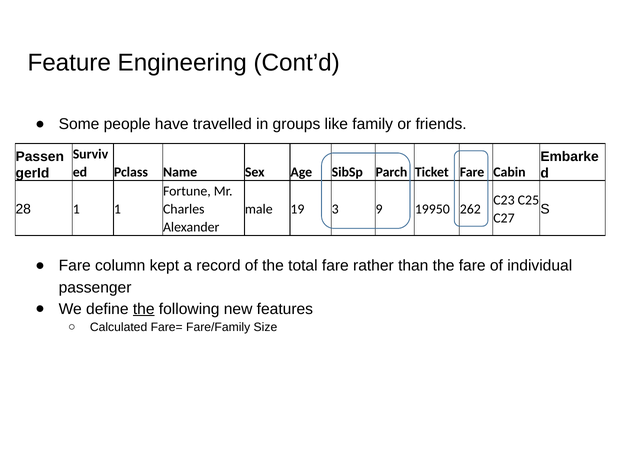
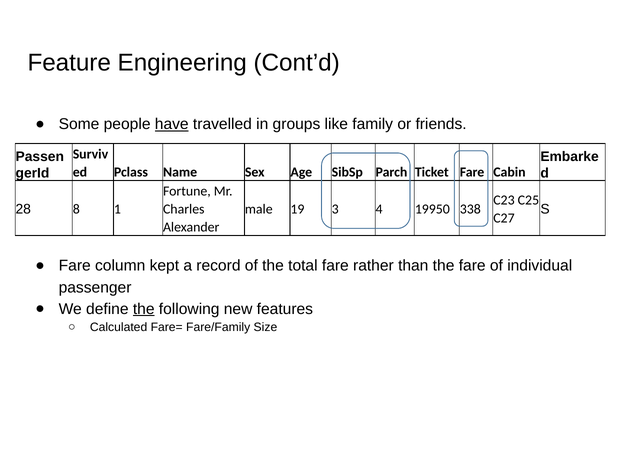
have underline: none -> present
28 1: 1 -> 8
9: 9 -> 4
262: 262 -> 338
